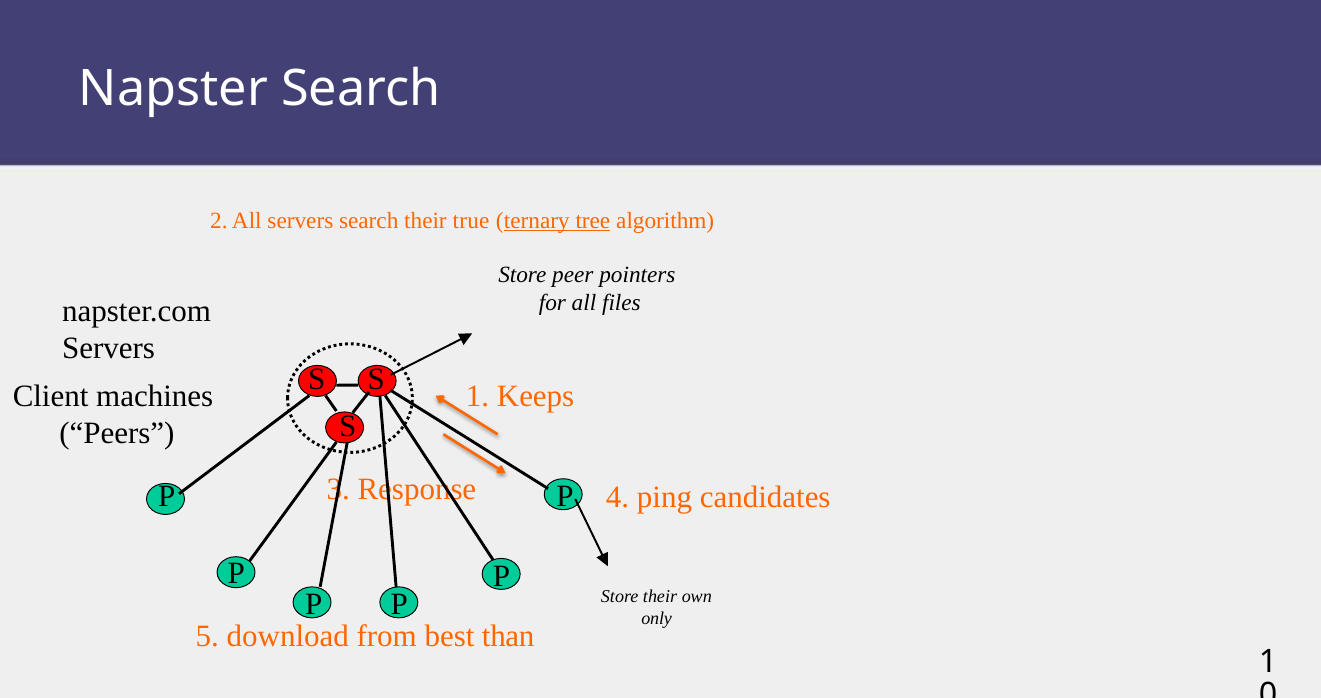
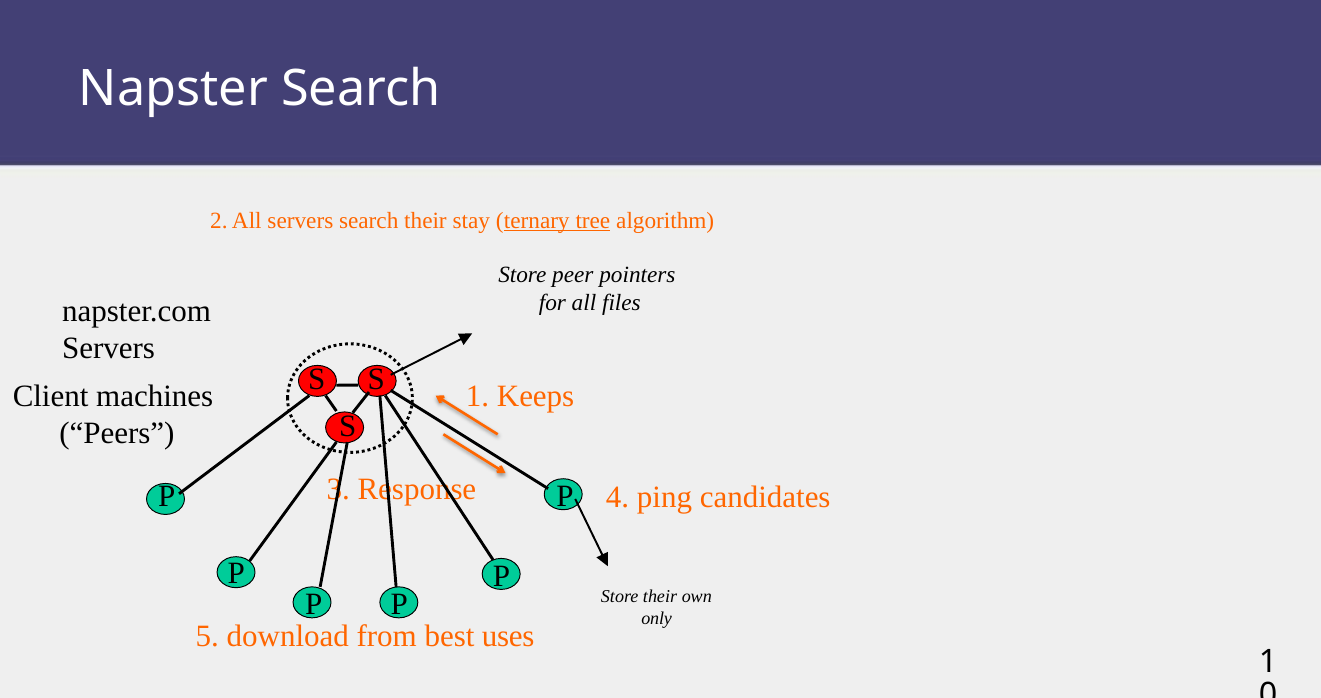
true: true -> stay
than: than -> uses
